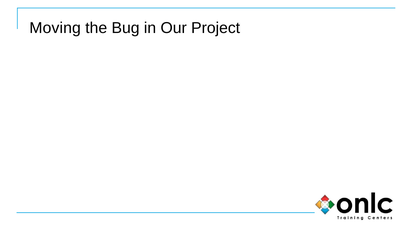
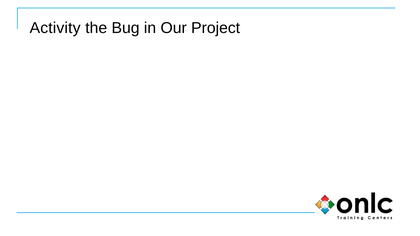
Moving: Moving -> Activity
